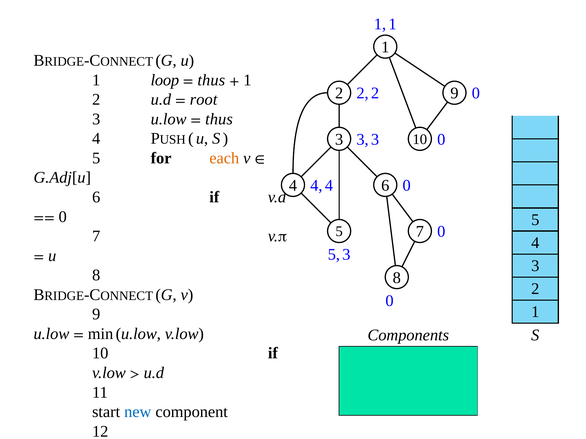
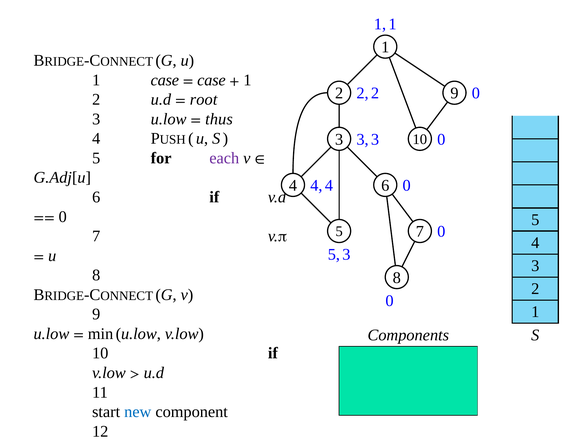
1 loop: loop -> case
thus at (211, 80): thus -> case
each colour: orange -> purple
